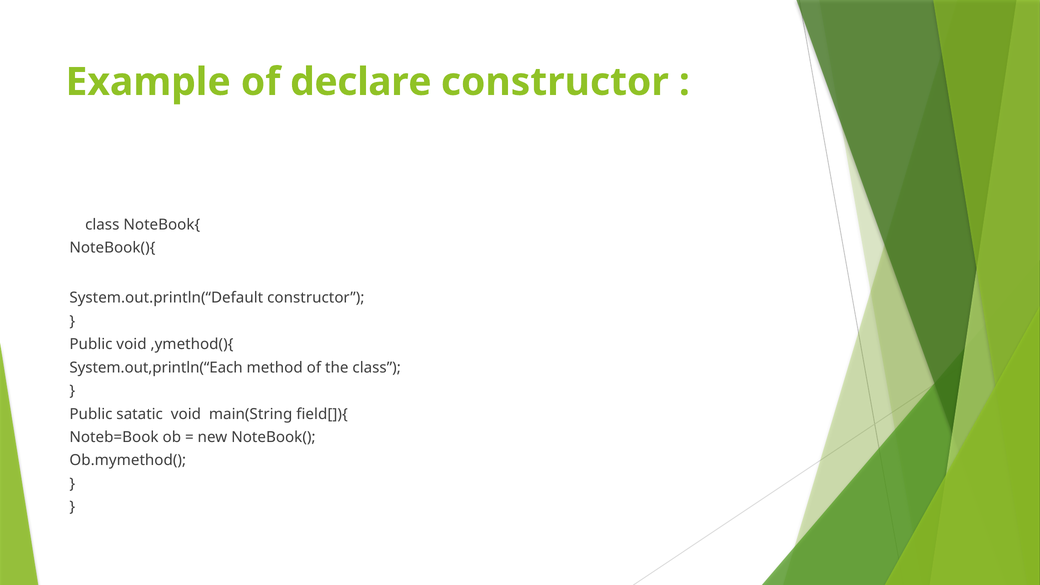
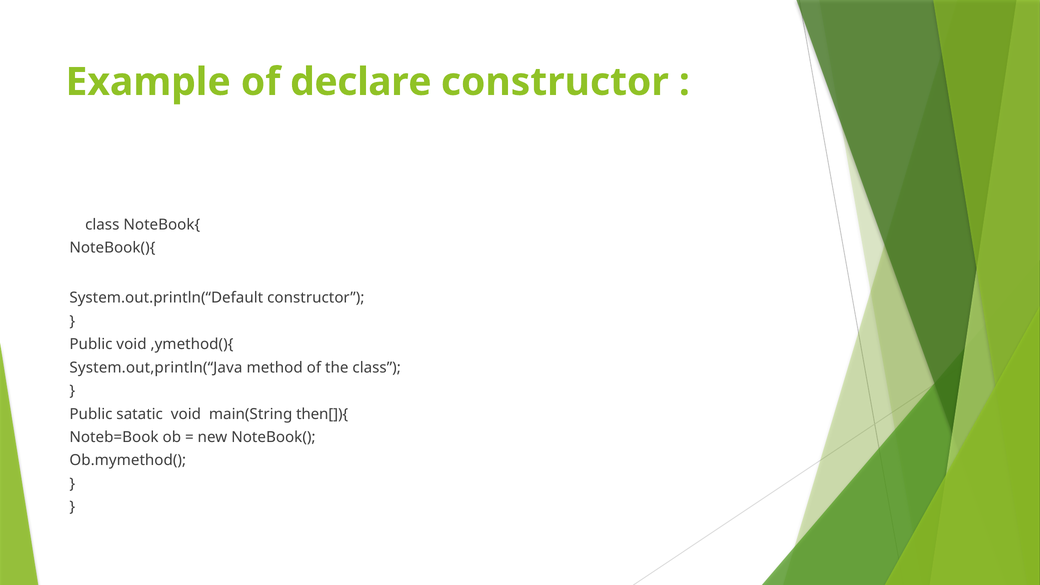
System.out,println(“Each: System.out,println(“Each -> System.out,println(“Java
field[]){: field[]){ -> then[]){
